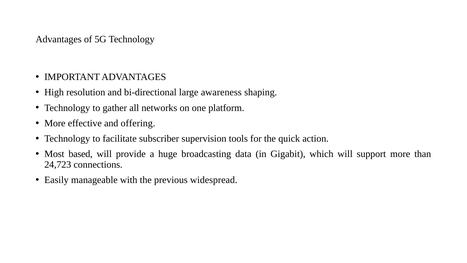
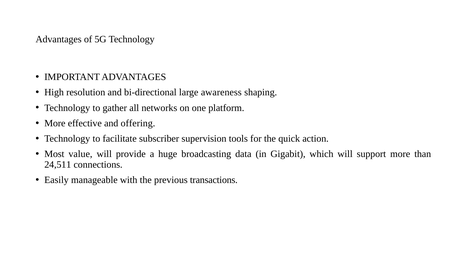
based: based -> value
24,723: 24,723 -> 24,511
widespread: widespread -> transactions
